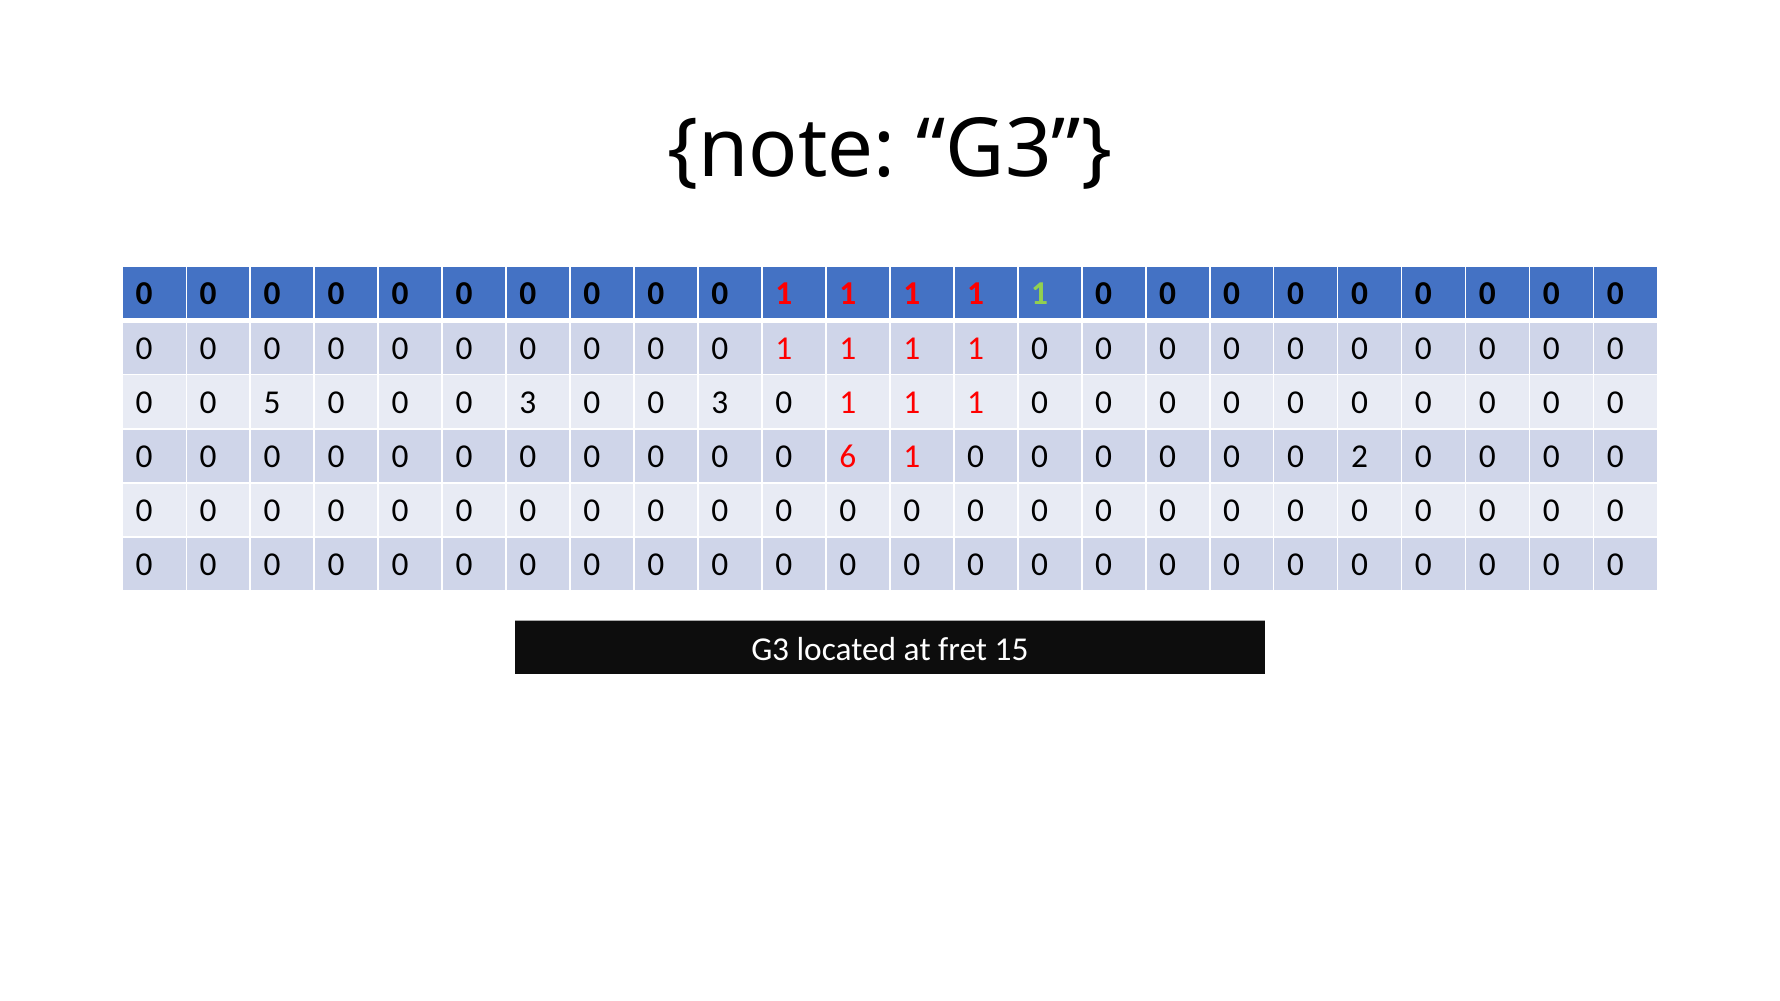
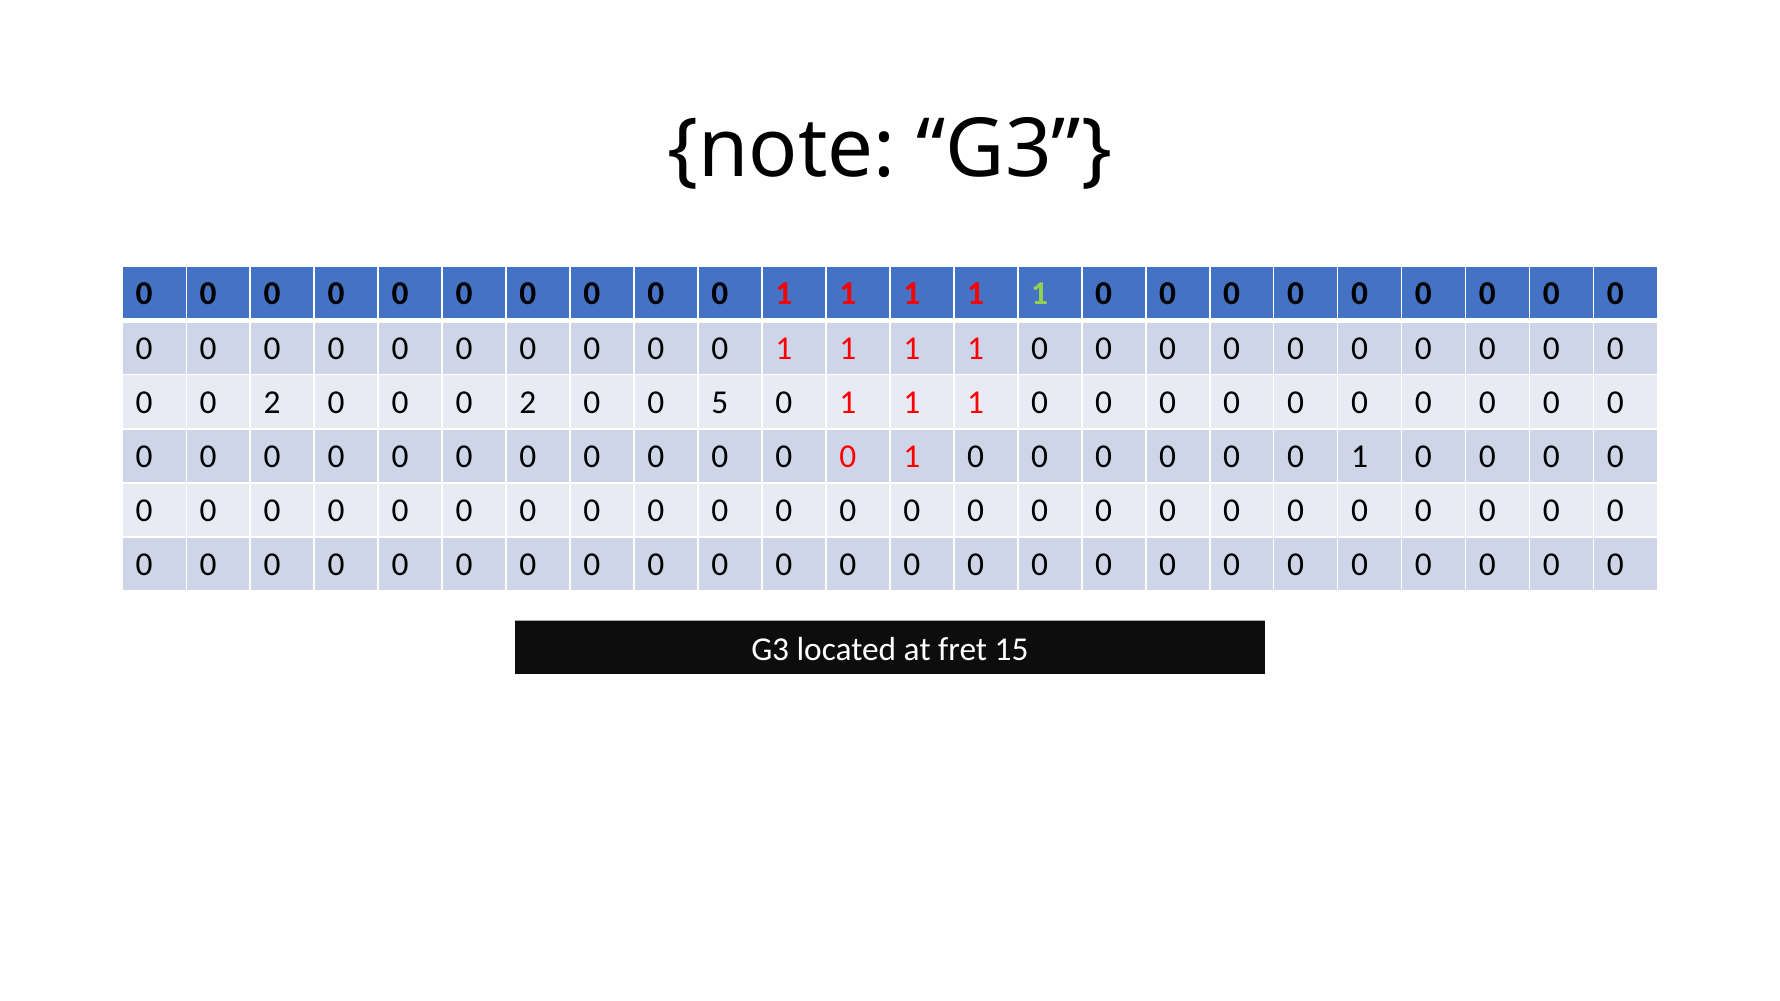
5 at (272, 402): 5 -> 2
3 at (528, 402): 3 -> 2
3 at (720, 402): 3 -> 5
6 at (848, 456): 6 -> 0
2 at (1359, 456): 2 -> 1
